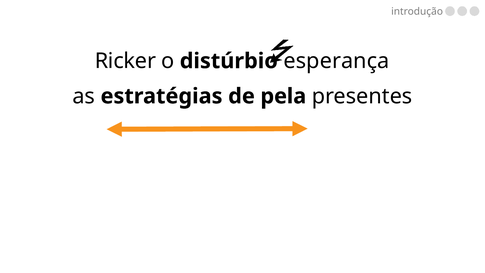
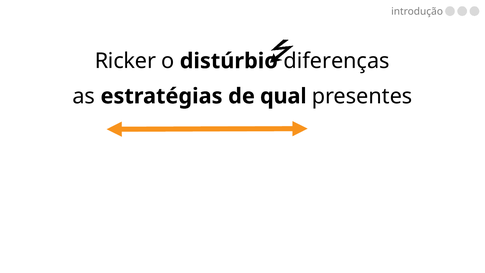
distúrbio esperança: esperança -> diferenças
pela: pela -> qual
